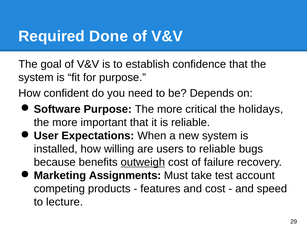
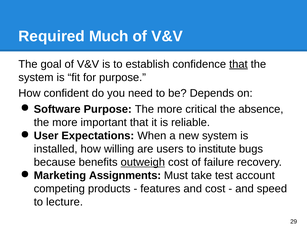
Done: Done -> Much
that at (238, 64) underline: none -> present
holidays: holidays -> absence
to reliable: reliable -> institute
